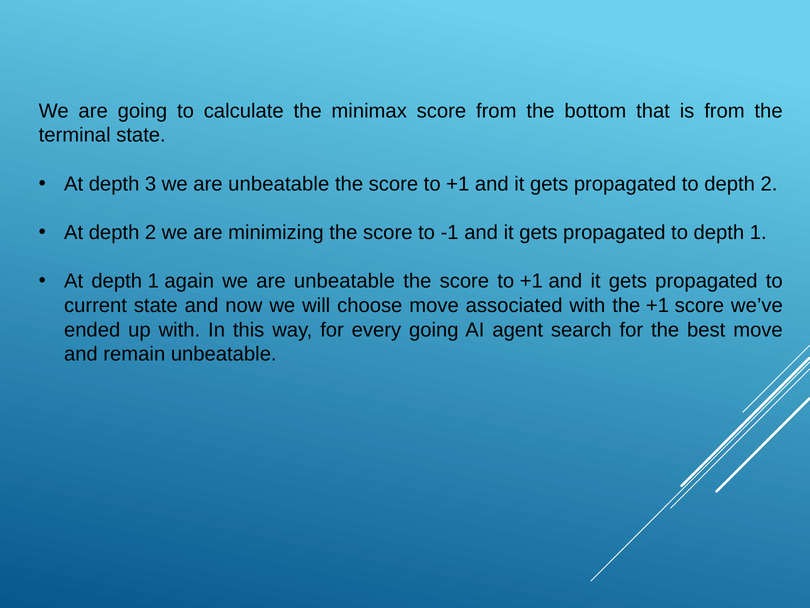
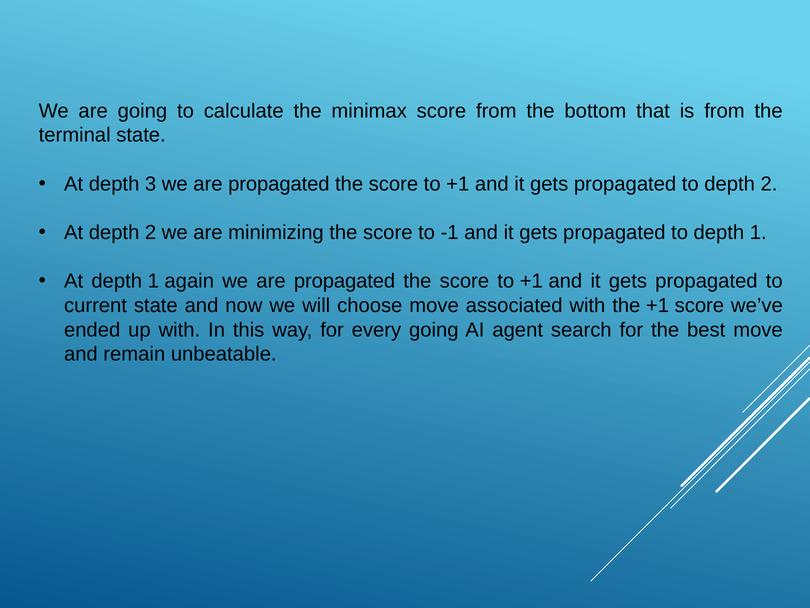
3 we are unbeatable: unbeatable -> propagated
again we are unbeatable: unbeatable -> propagated
